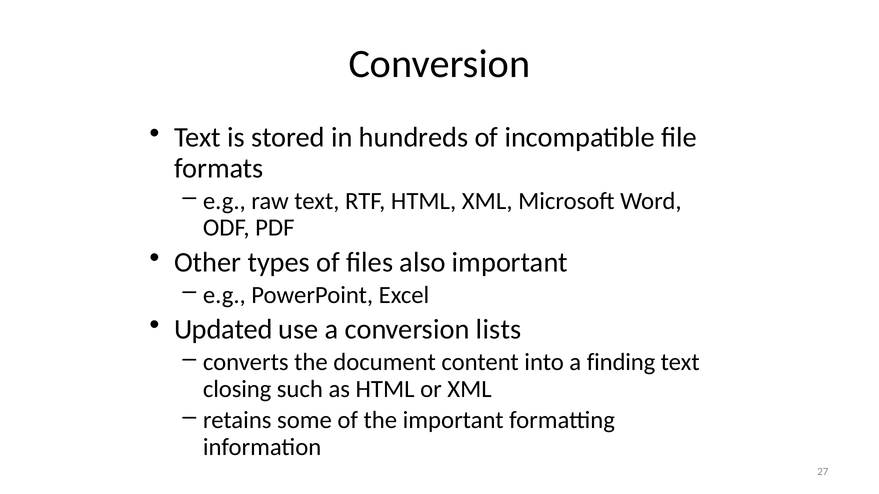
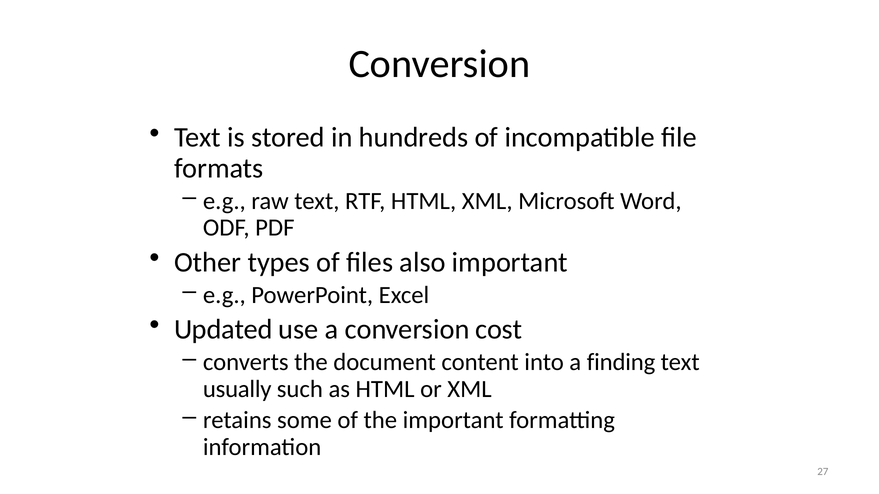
lists: lists -> cost
closing: closing -> usually
